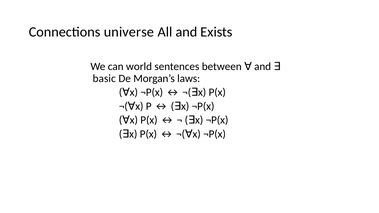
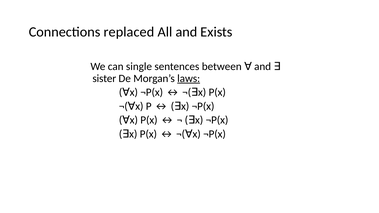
universe: universe -> replaced
world: world -> single
basic: basic -> sister
laws underline: none -> present
